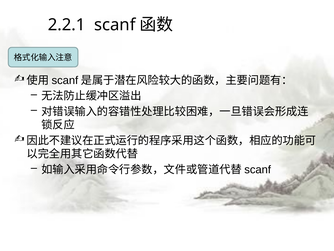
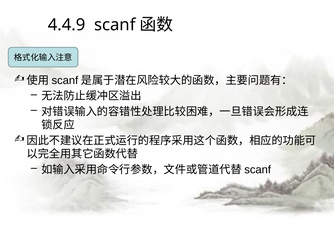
2.2.1: 2.2.1 -> 4.4.9
